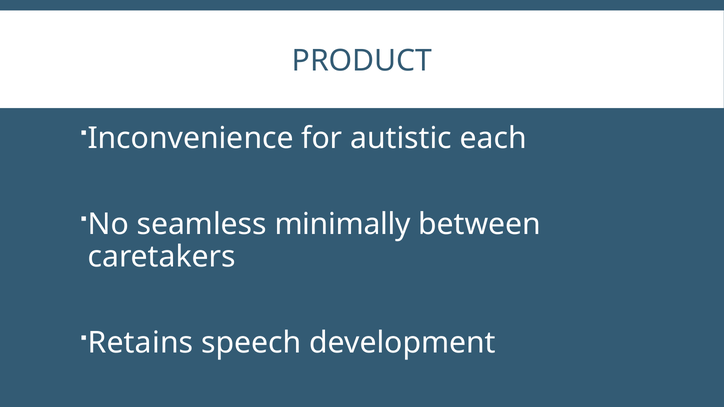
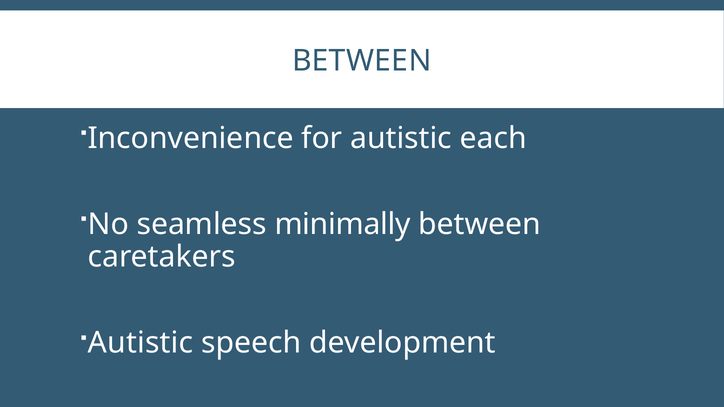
PRODUCT at (362, 61): PRODUCT -> BETWEEN
Retains at (141, 343): Retains -> Autistic
